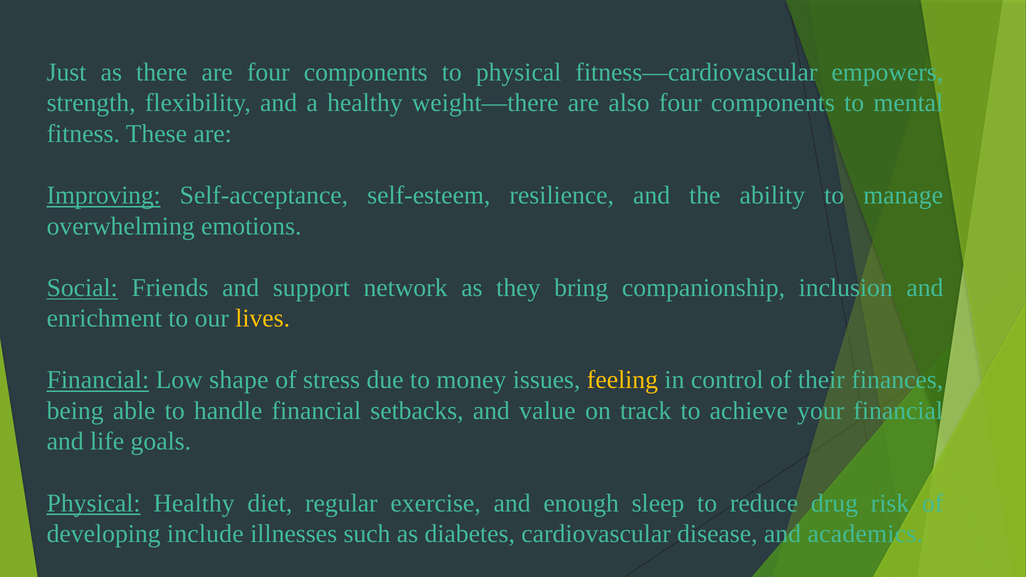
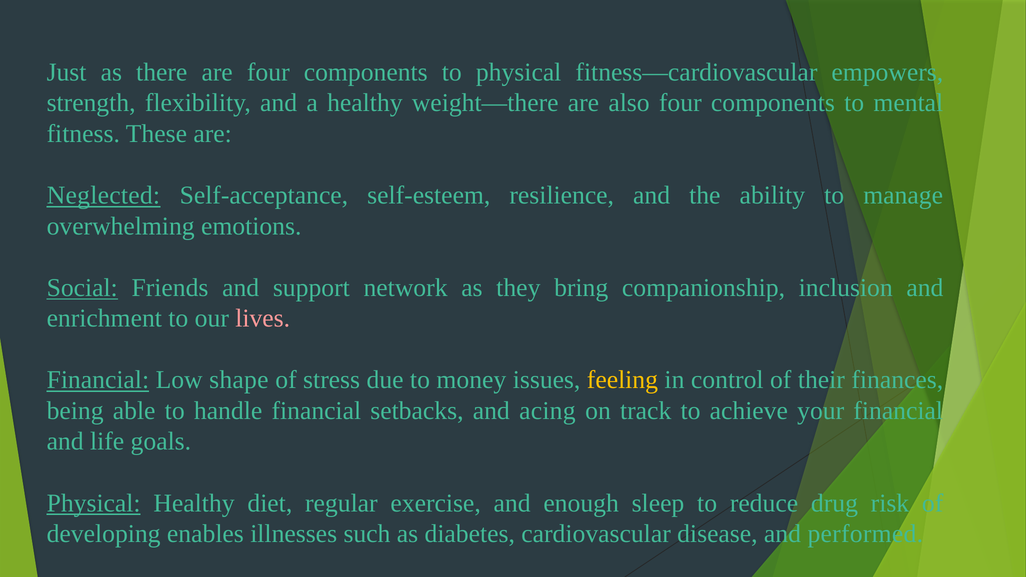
Improving: Improving -> Neglected
lives colour: yellow -> pink
value: value -> acing
include: include -> enables
academics: academics -> performed
